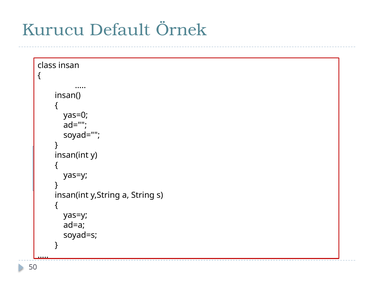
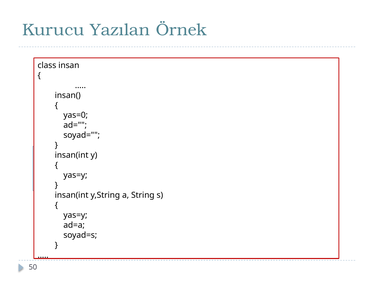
Default: Default -> Yazılan
